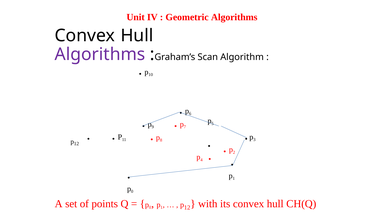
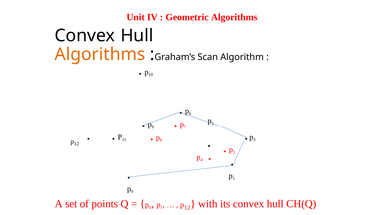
Algorithms at (100, 54) colour: purple -> orange
